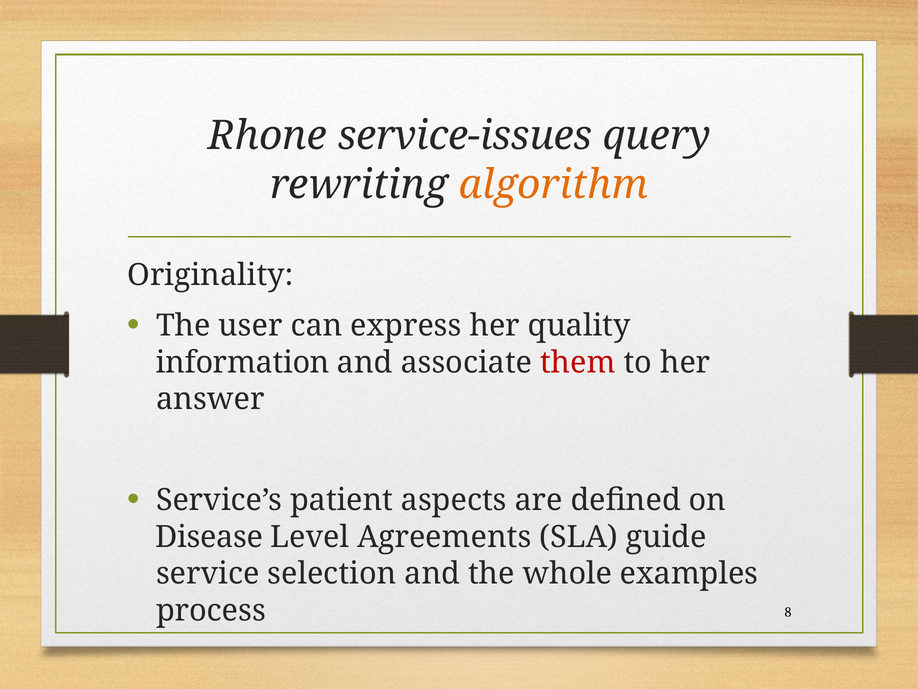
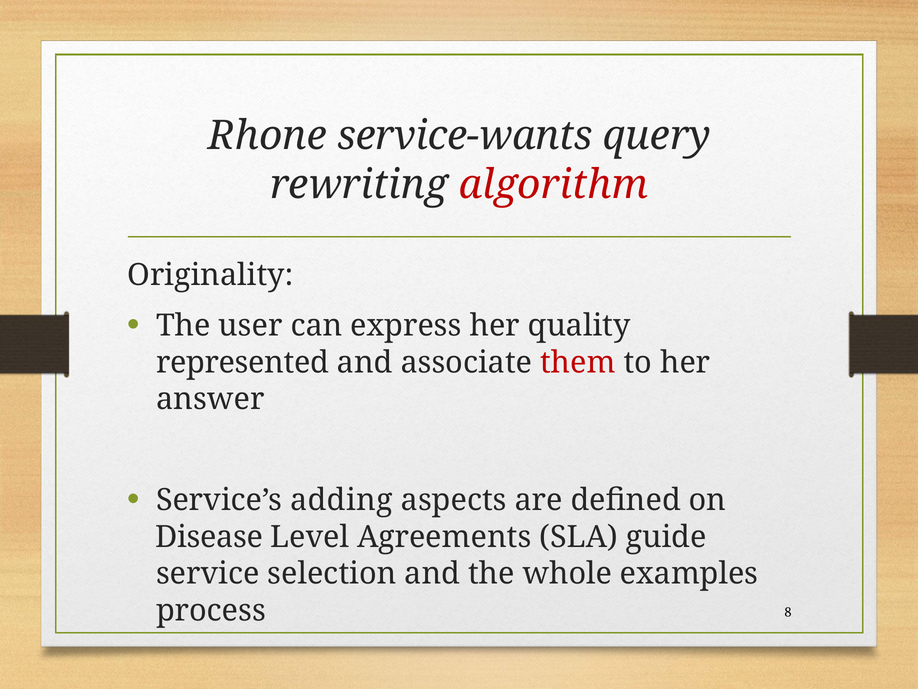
service-issues: service-issues -> service-wants
algorithm colour: orange -> red
information: information -> represented
patient: patient -> adding
